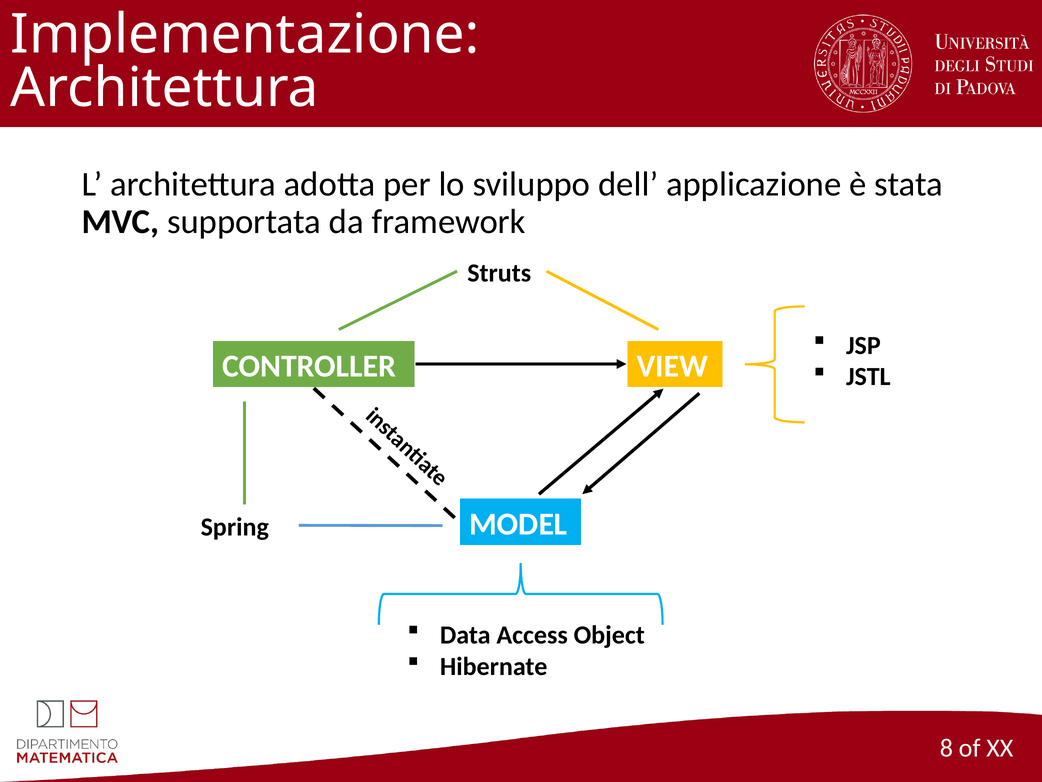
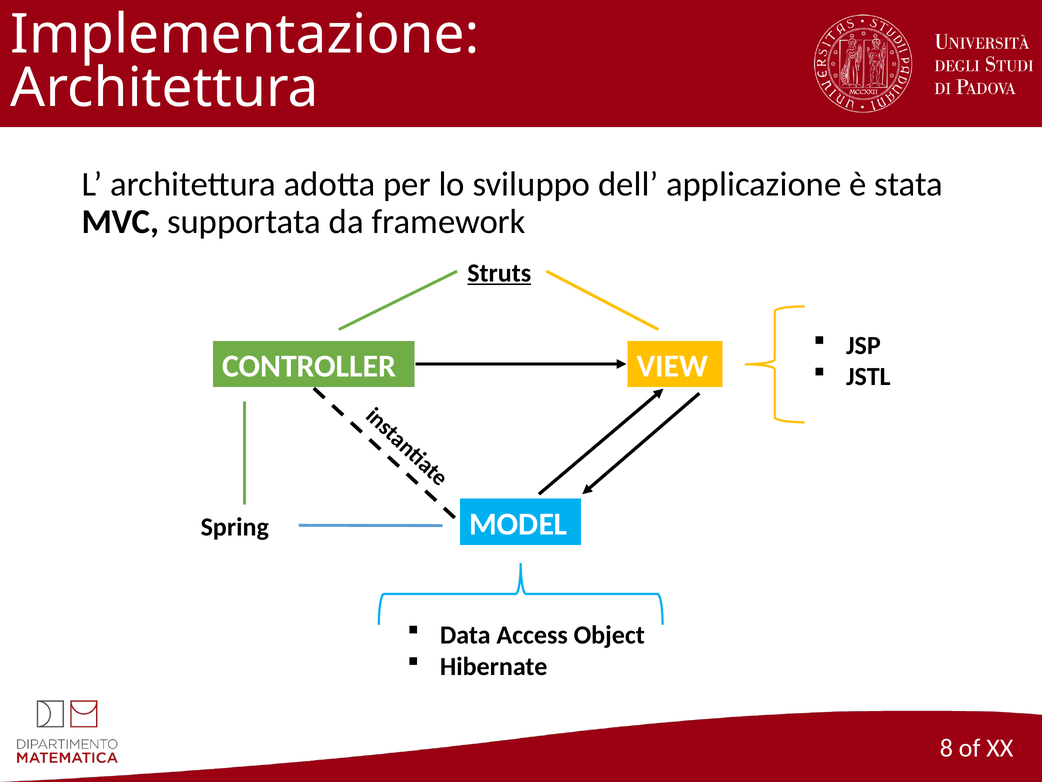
Struts underline: none -> present
